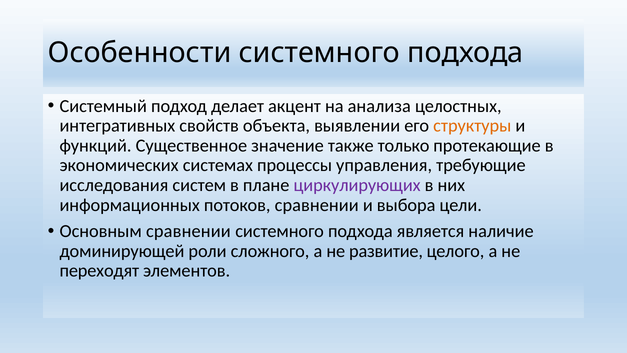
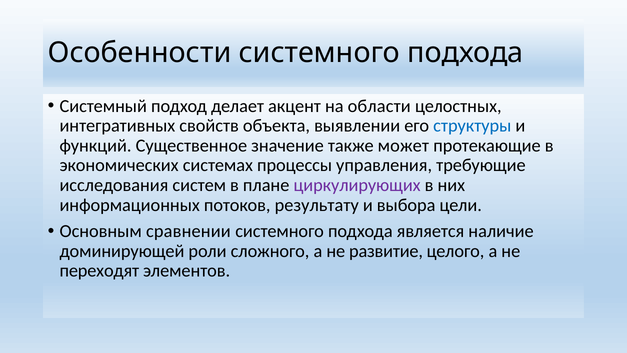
анализа: анализа -> области
структуры colour: orange -> blue
только: только -> может
потоков сравнении: сравнении -> результату
